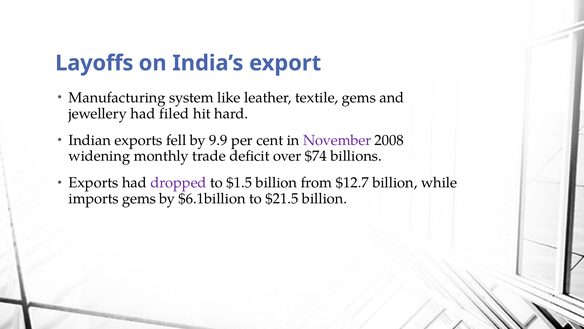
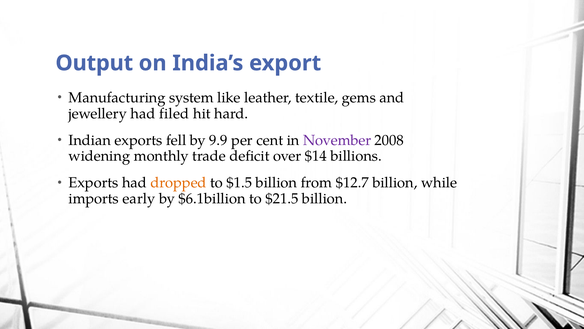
Layoffs: Layoffs -> Output
$74: $74 -> $14
dropped colour: purple -> orange
imports gems: gems -> early
